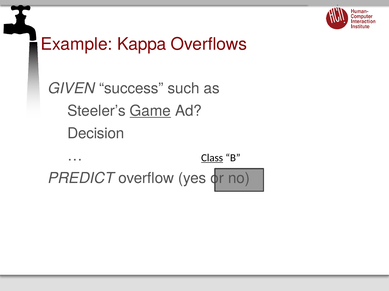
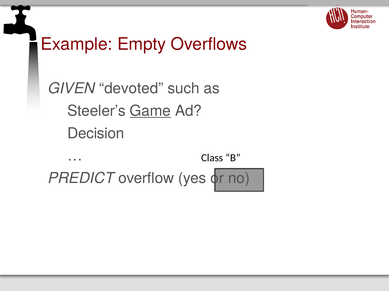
Kappa: Kappa -> Empty
success: success -> devoted
Class underline: present -> none
